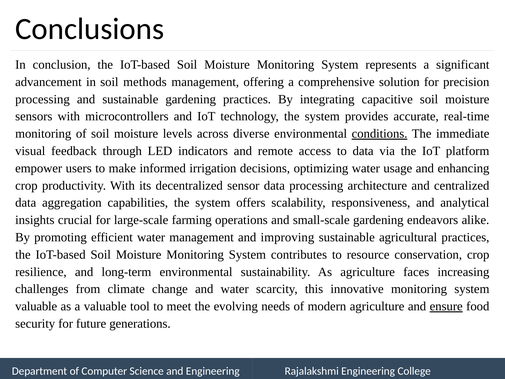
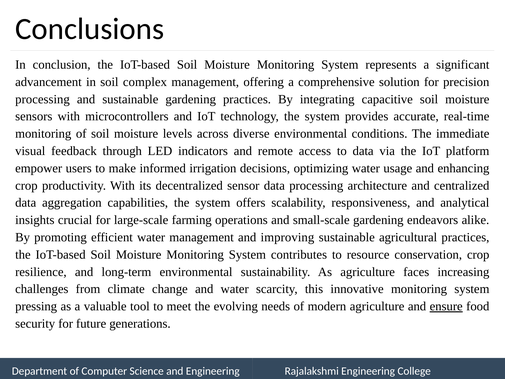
methods: methods -> complex
conditions underline: present -> none
valuable at (36, 306): valuable -> pressing
